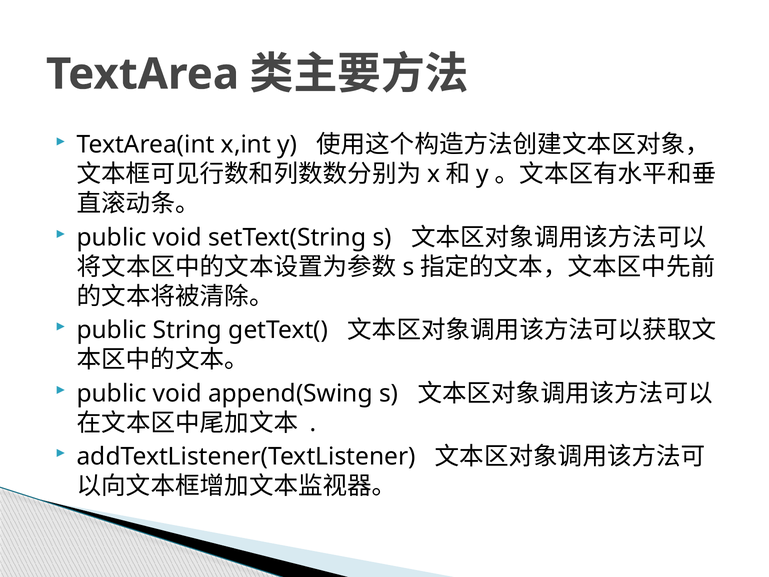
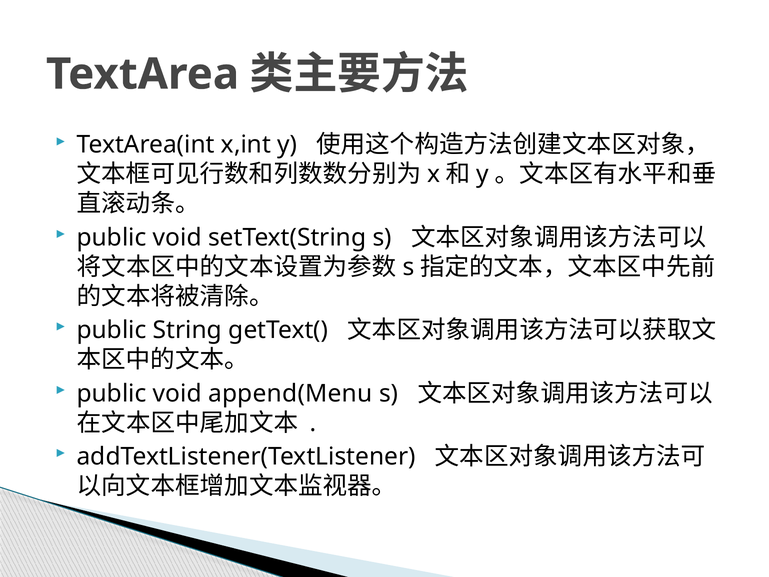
append(Swing: append(Swing -> append(Menu
